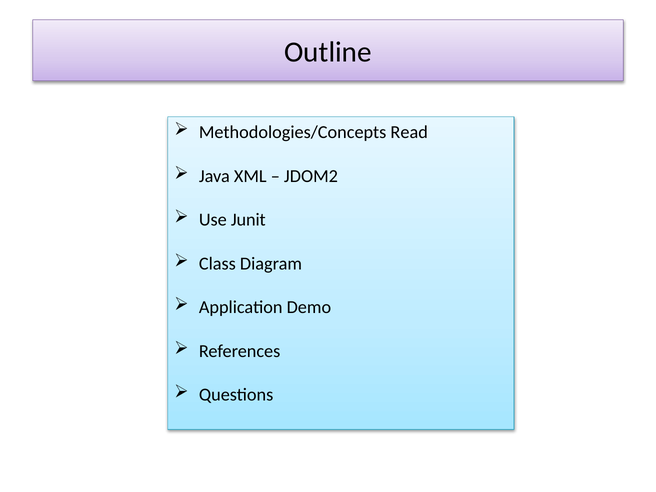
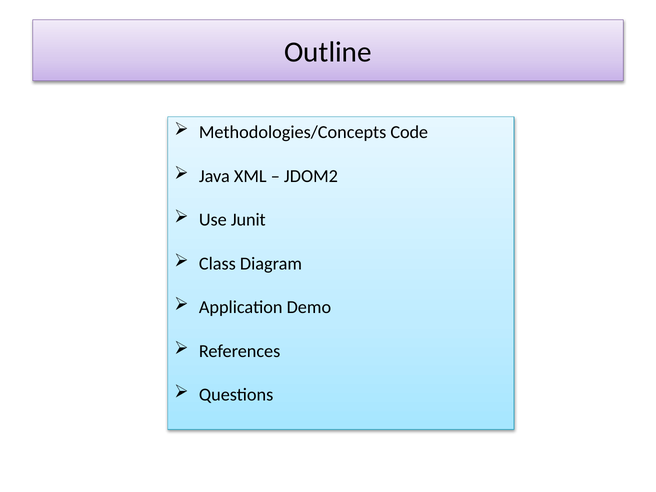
Read: Read -> Code
